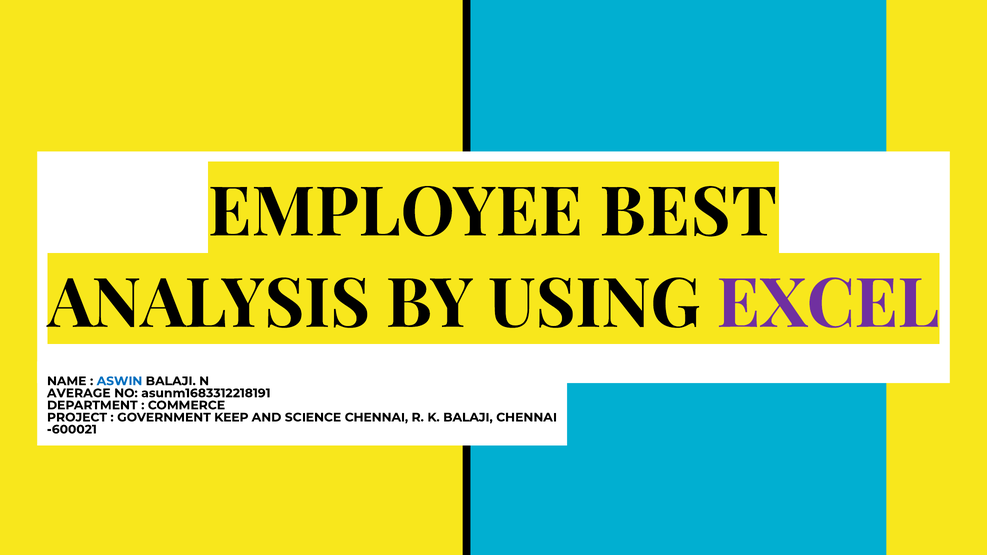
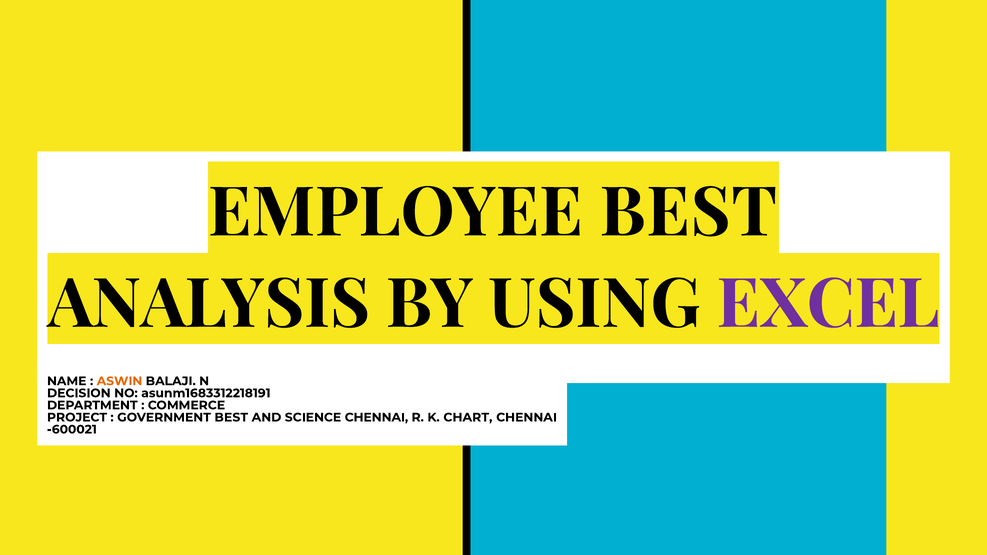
ASWIN colour: blue -> orange
AVERAGE: AVERAGE -> DECISION
GOVERNMENT KEEP: KEEP -> BEST
K BALAJI: BALAJI -> CHART
